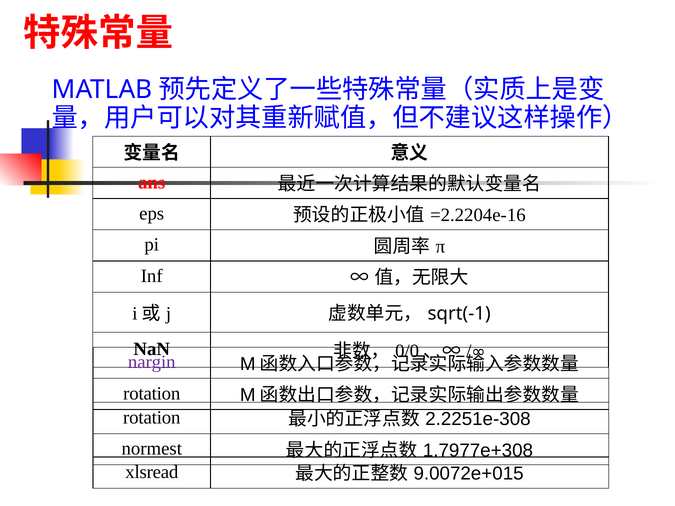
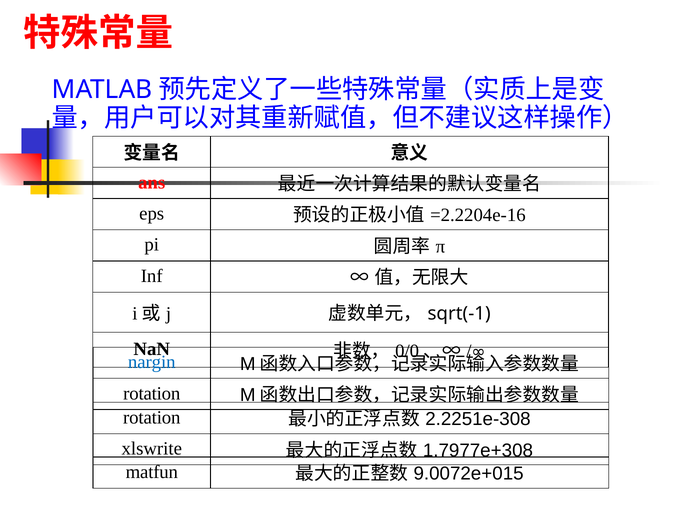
nargin colour: purple -> blue
normest: normest -> xlswrite
xlsread: xlsread -> matfun
